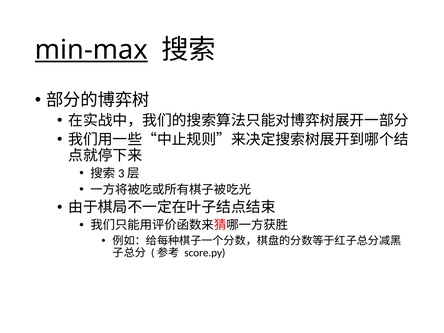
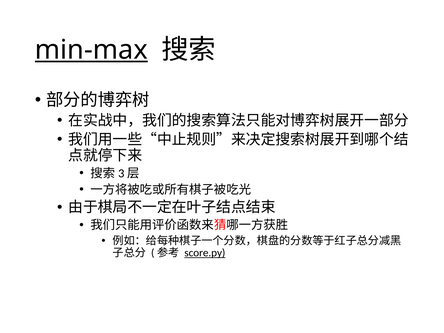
score.py underline: none -> present
